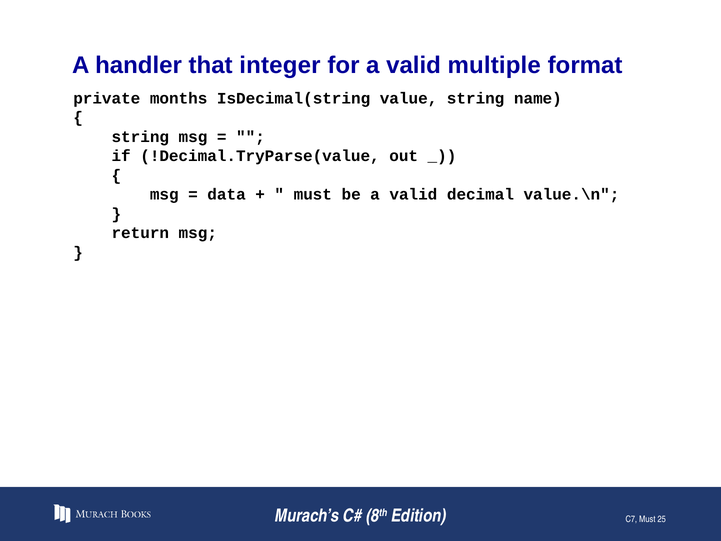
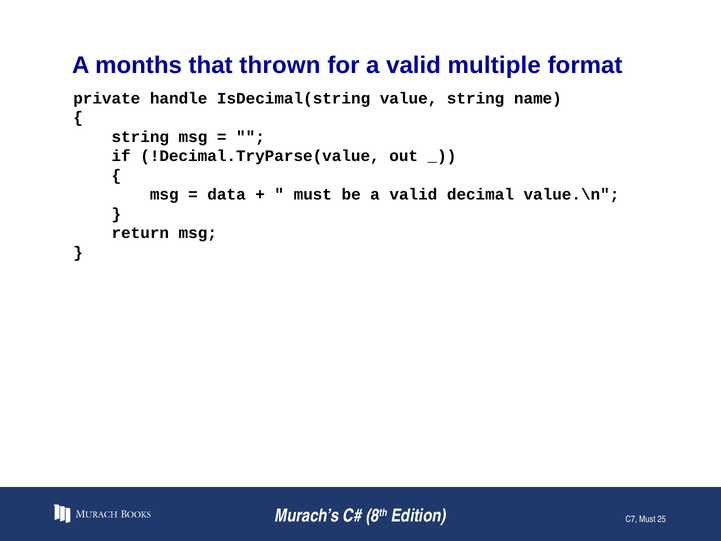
handler: handler -> months
integer: integer -> thrown
months: months -> handle
